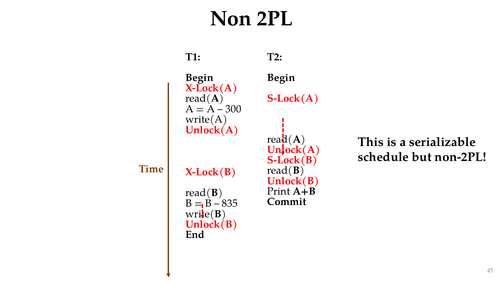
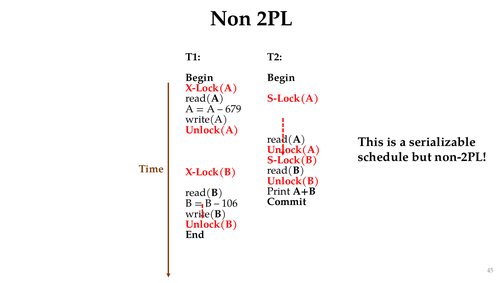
300: 300 -> 679
835: 835 -> 106
